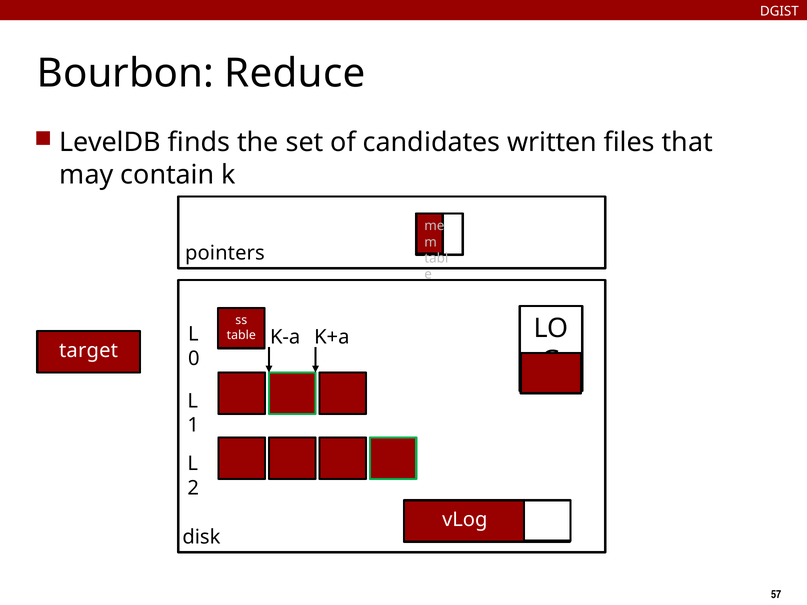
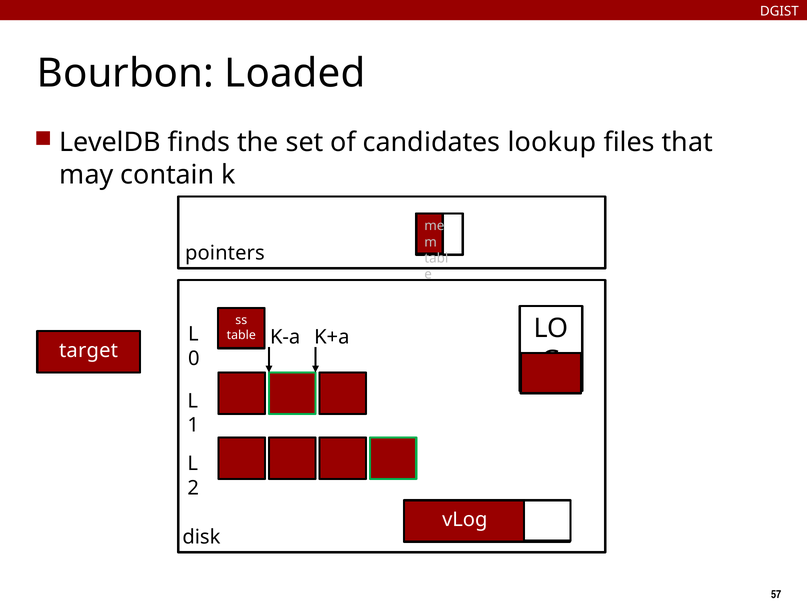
Reduce: Reduce -> Loaded
written: written -> lookup
